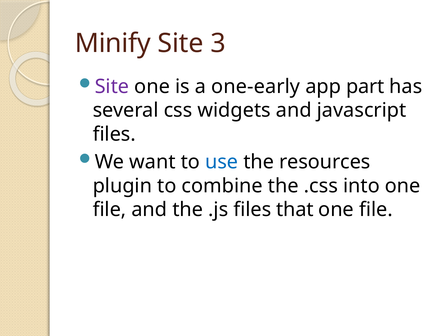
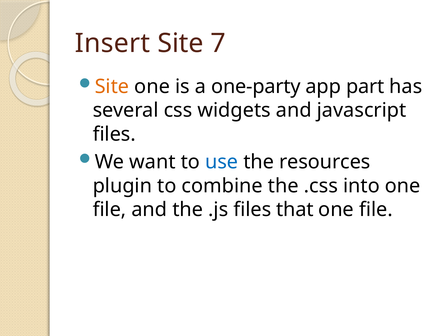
Minify: Minify -> Insert
3: 3 -> 7
Site at (112, 86) colour: purple -> orange
one-early: one-early -> one-party
